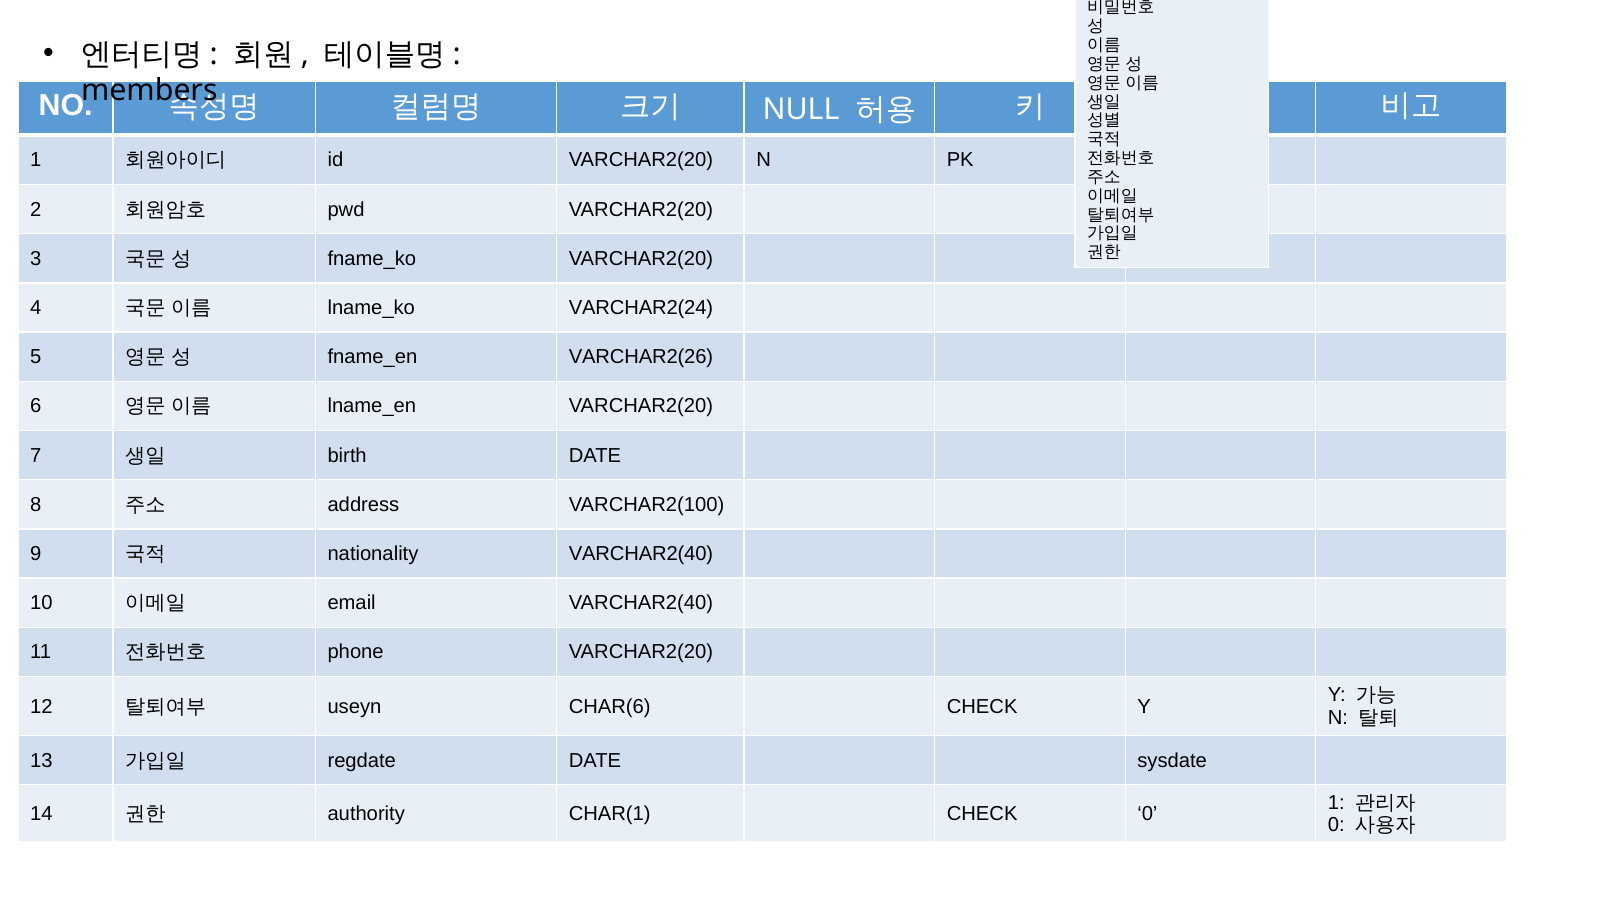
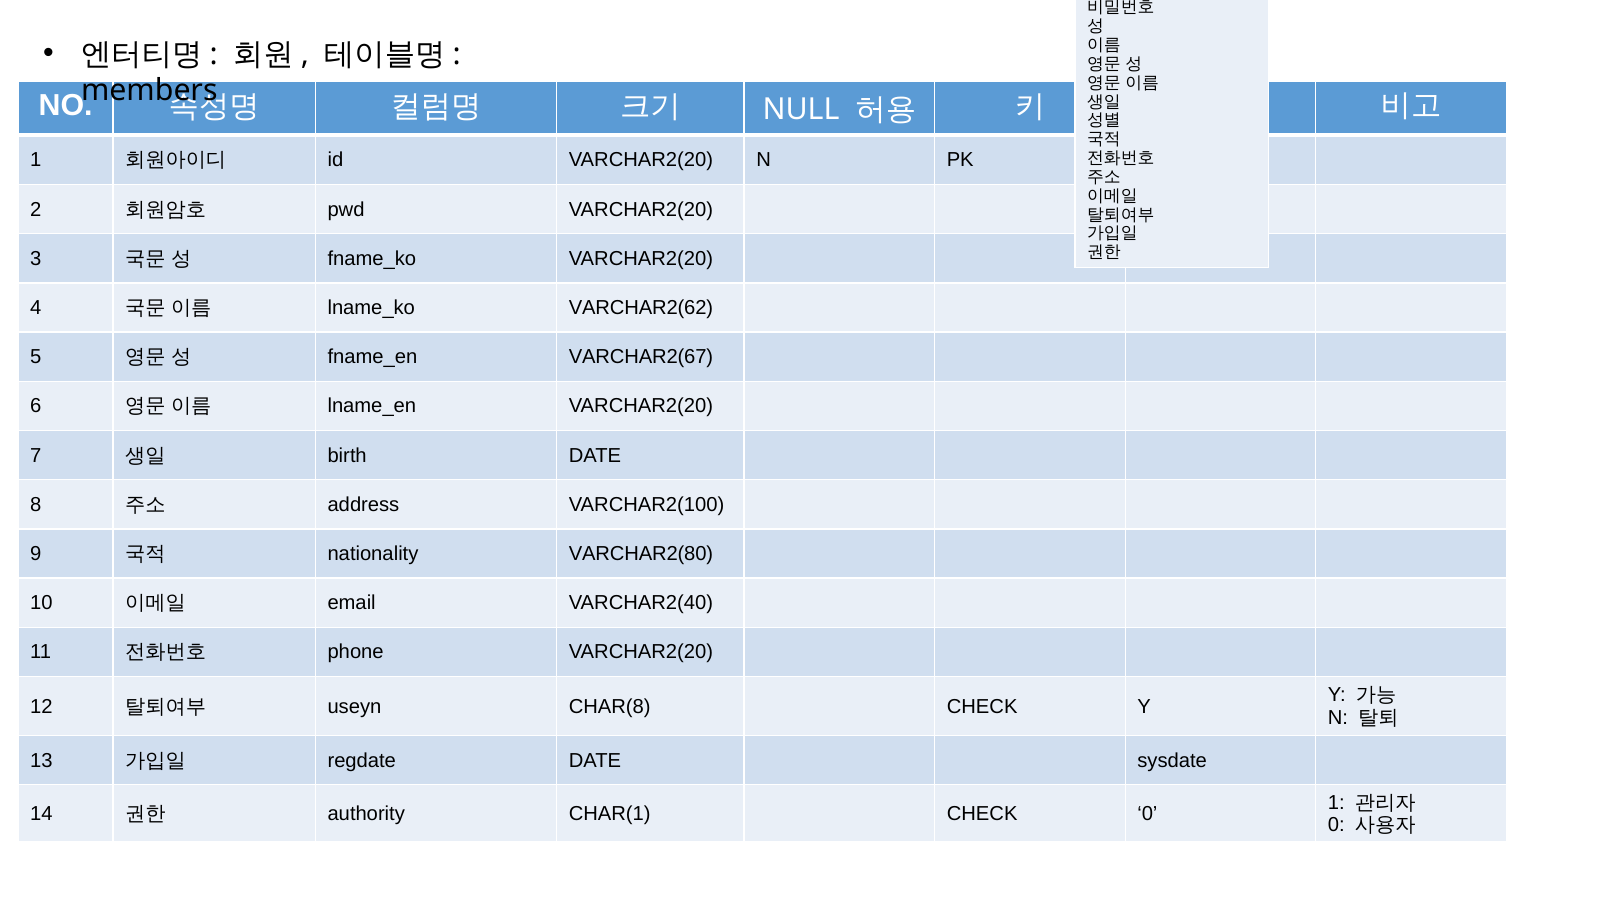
VARCHAR2(24: VARCHAR2(24 -> VARCHAR2(62
VARCHAR2(26: VARCHAR2(26 -> VARCHAR2(67
nationality VARCHAR2(40: VARCHAR2(40 -> VARCHAR2(80
CHAR(6: CHAR(6 -> CHAR(8
